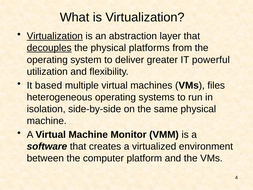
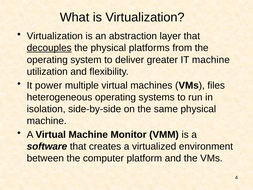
Virtualization at (55, 36) underline: present -> none
IT powerful: powerful -> machine
based: based -> power
